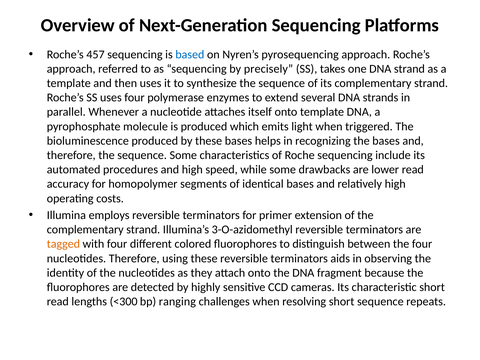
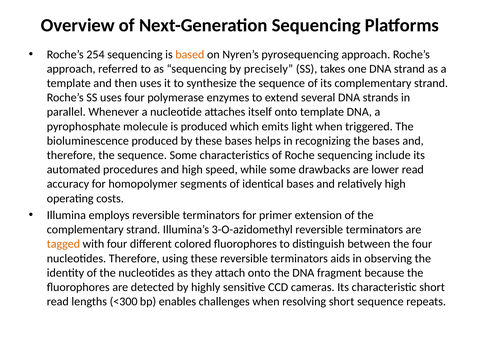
457: 457 -> 254
based colour: blue -> orange
ranging: ranging -> enables
